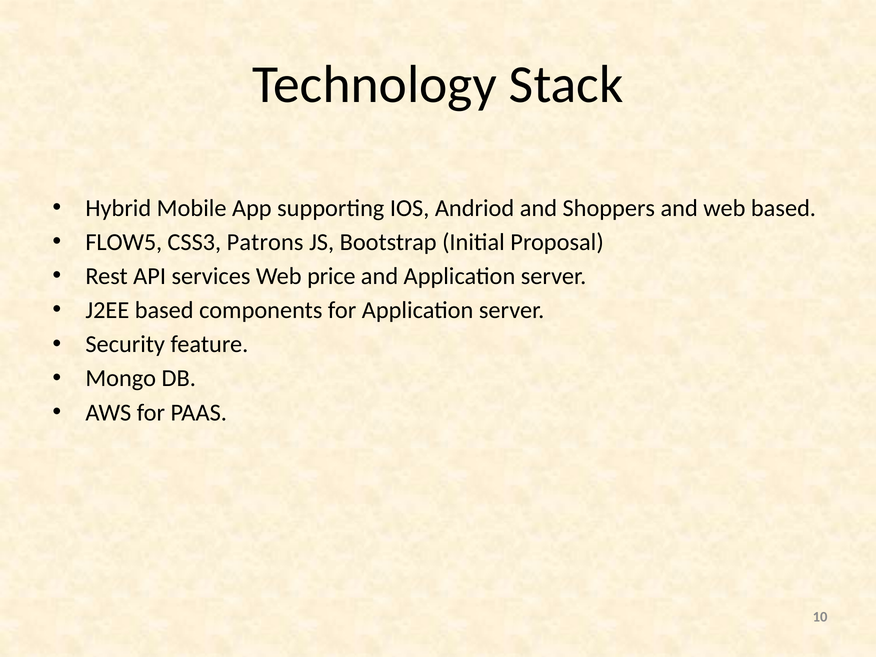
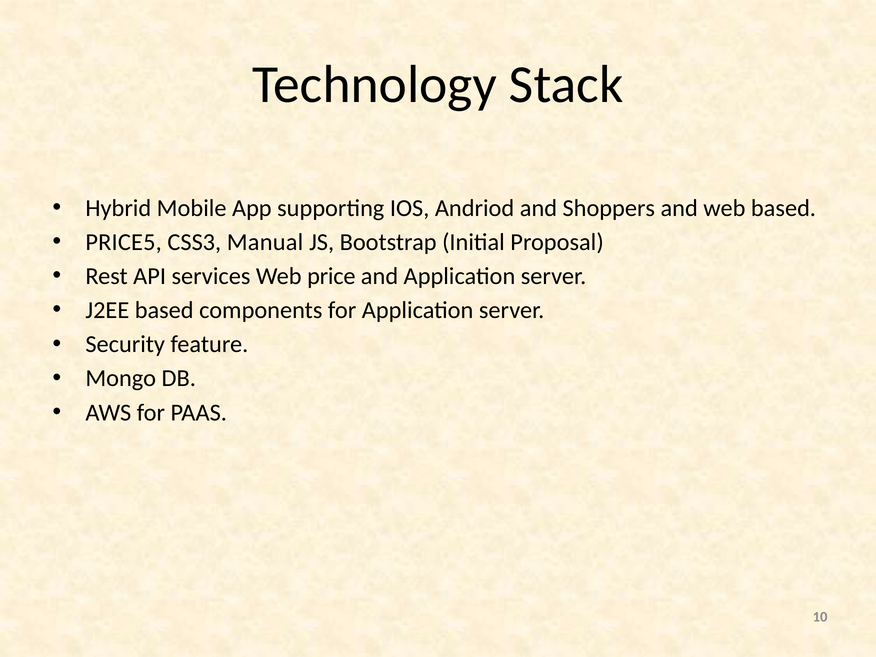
FLOW5: FLOW5 -> PRICE5
Patrons: Patrons -> Manual
